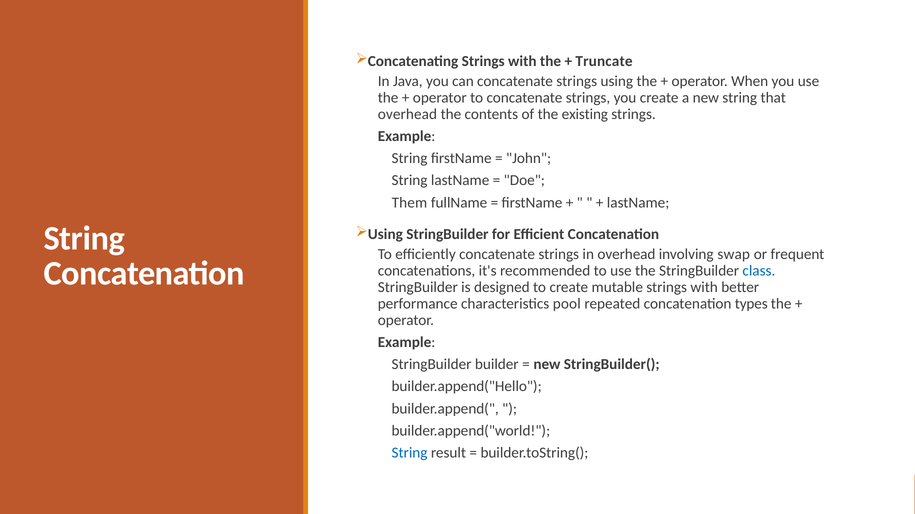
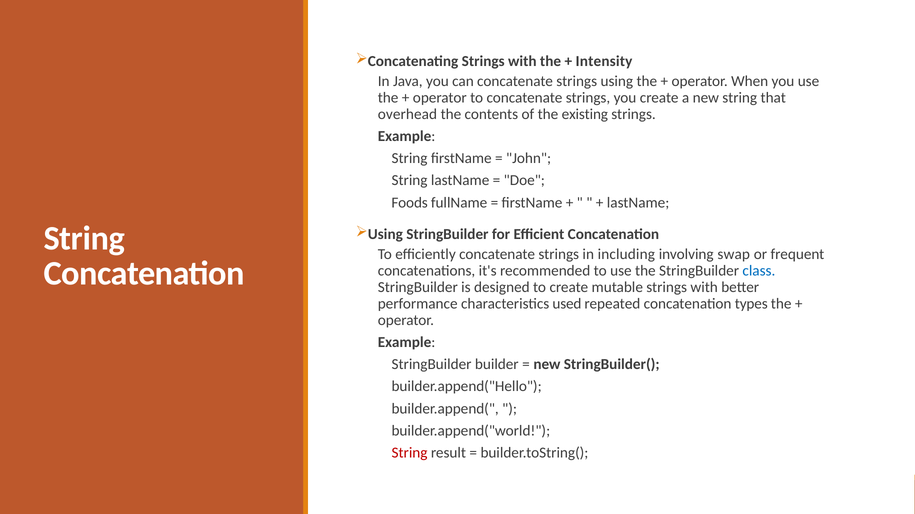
Truncate: Truncate -> Intensity
Them: Them -> Foods
in overhead: overhead -> including
pool: pool -> used
String at (410, 453) colour: blue -> red
